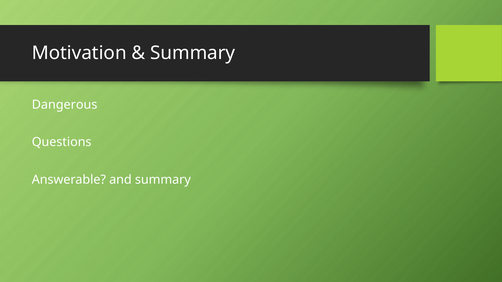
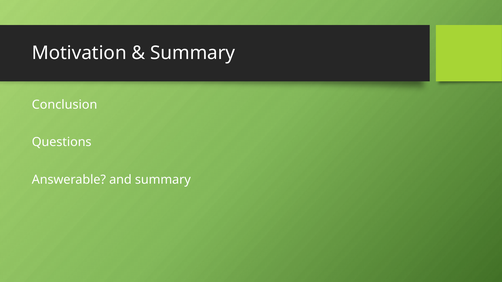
Dangerous: Dangerous -> Conclusion
